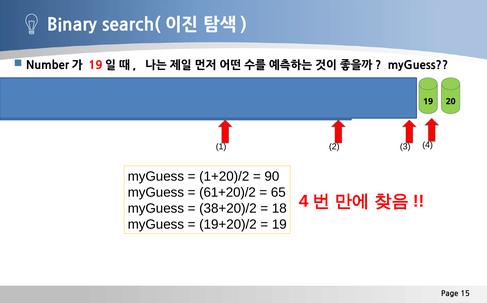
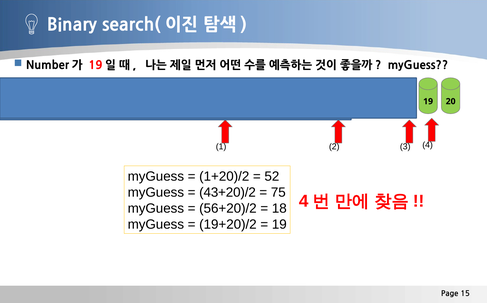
90: 90 -> 52
61+20)/2: 61+20)/2 -> 43+20)/2
65: 65 -> 75
38+20)/2: 38+20)/2 -> 56+20)/2
